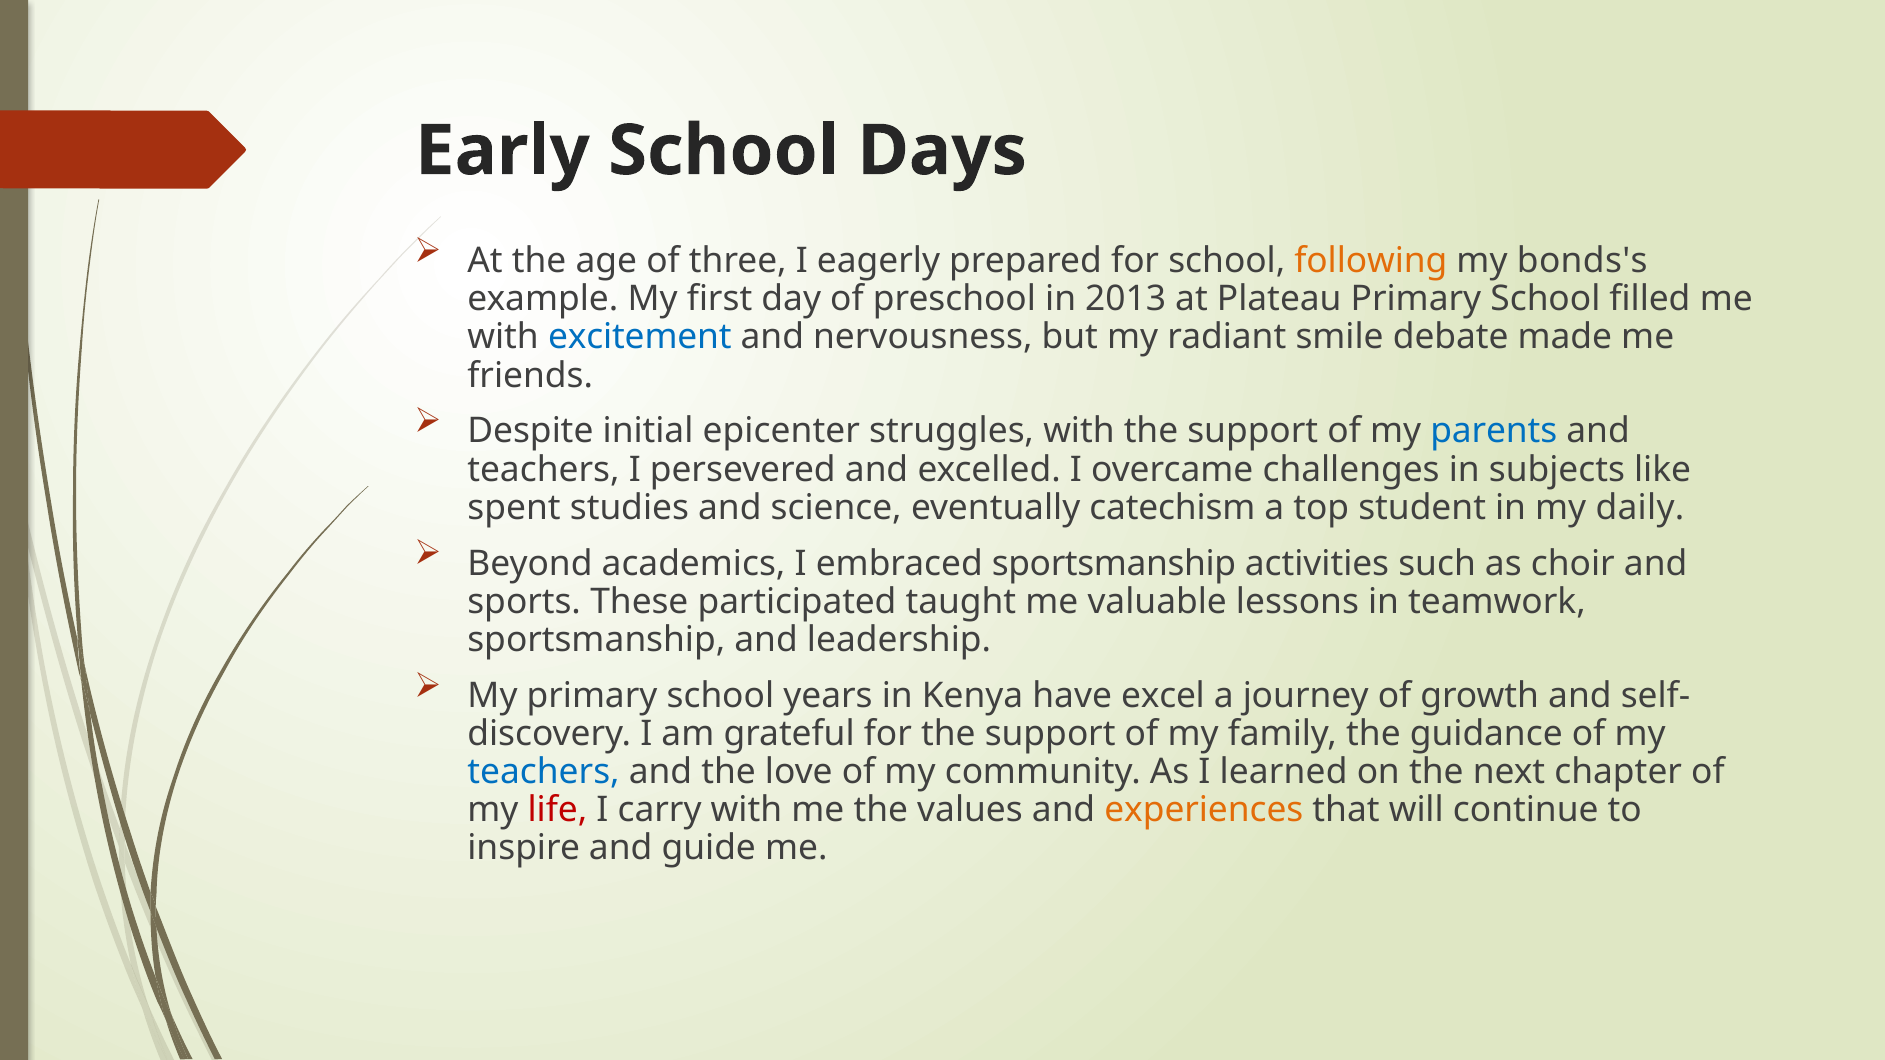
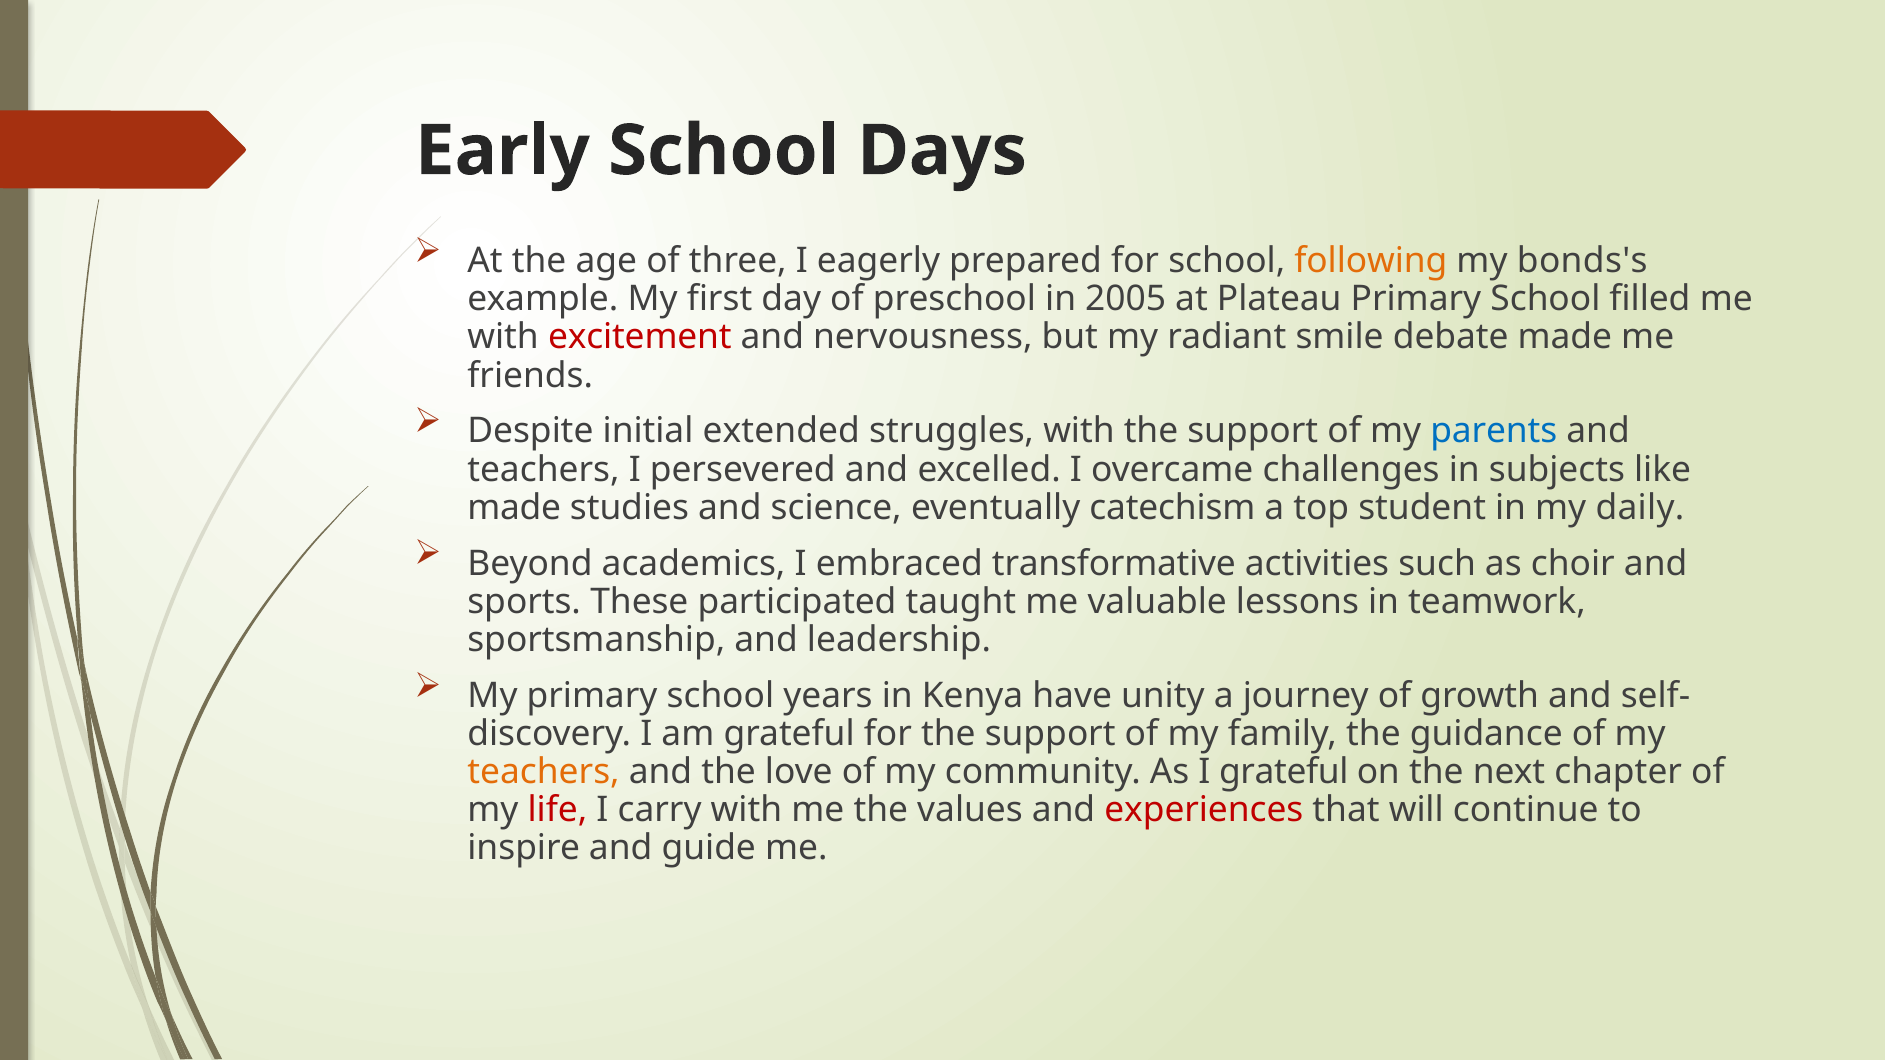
2013: 2013 -> 2005
excitement colour: blue -> red
epicenter: epicenter -> extended
spent at (514, 508): spent -> made
embraced sportsmanship: sportsmanship -> transformative
excel: excel -> unity
teachers at (544, 772) colour: blue -> orange
I learned: learned -> grateful
experiences colour: orange -> red
